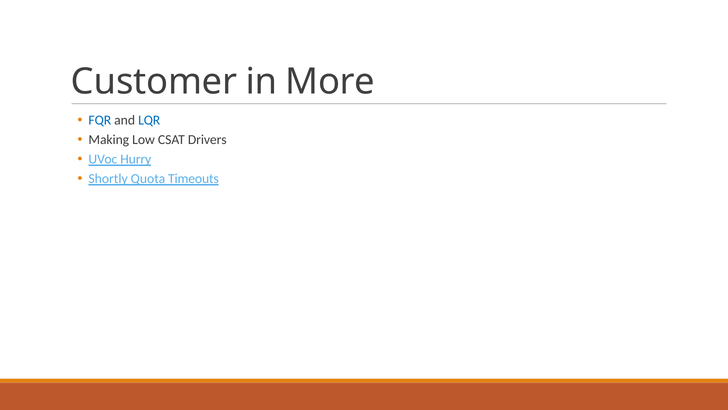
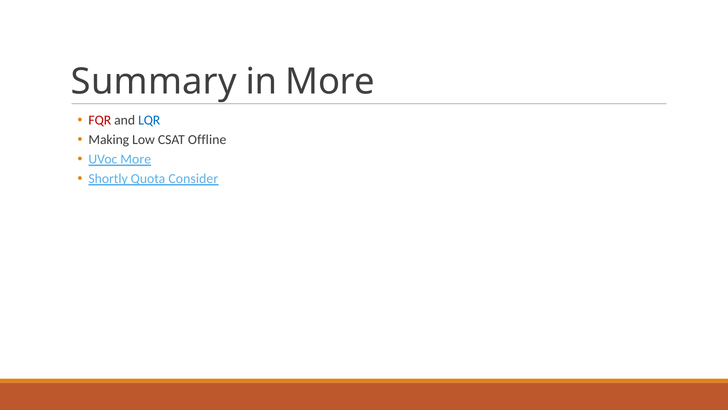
Customer: Customer -> Summary
FQR colour: blue -> red
Drivers: Drivers -> Offline
UVoc Hurry: Hurry -> More
Timeouts: Timeouts -> Consider
